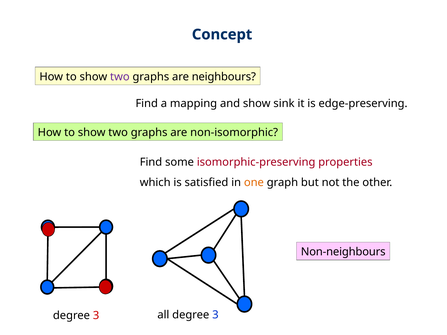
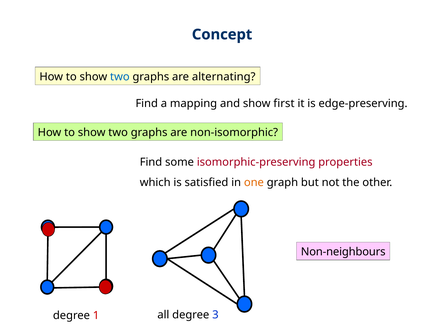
two at (120, 77) colour: purple -> blue
neighbours: neighbours -> alternating
sink: sink -> first
3 at (96, 316): 3 -> 1
